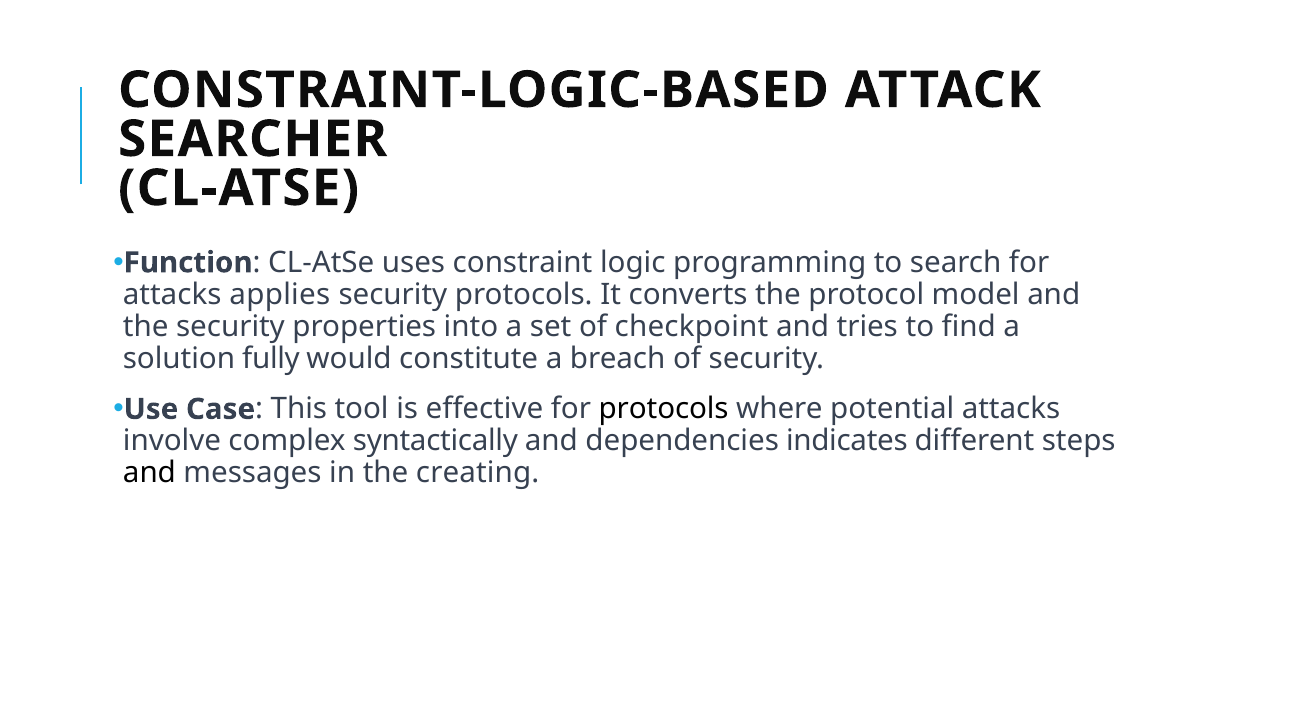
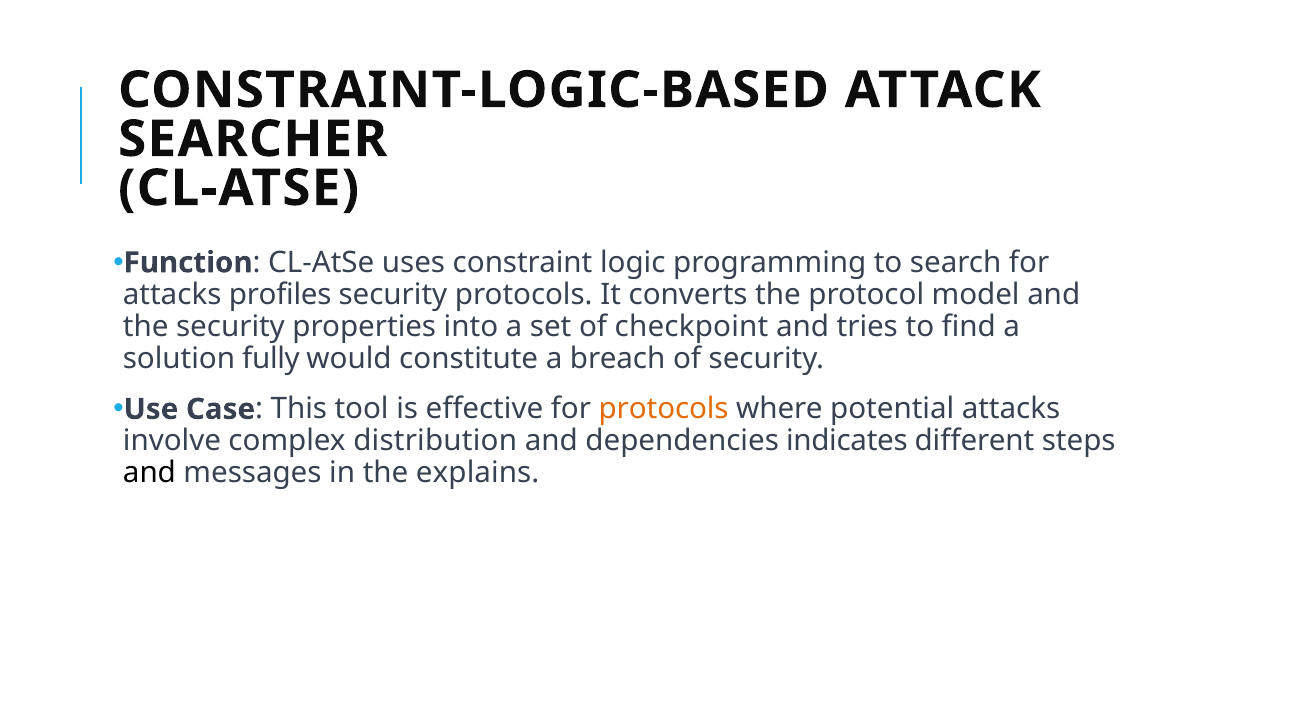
applies: applies -> profiles
protocols at (664, 409) colour: black -> orange
syntactically: syntactically -> distribution
creating: creating -> explains
